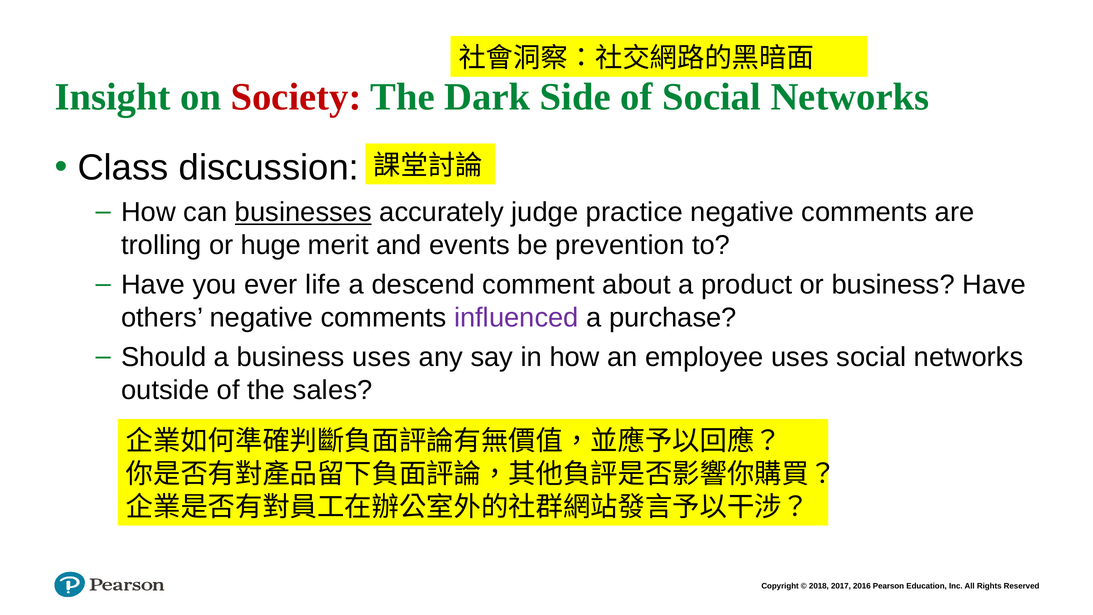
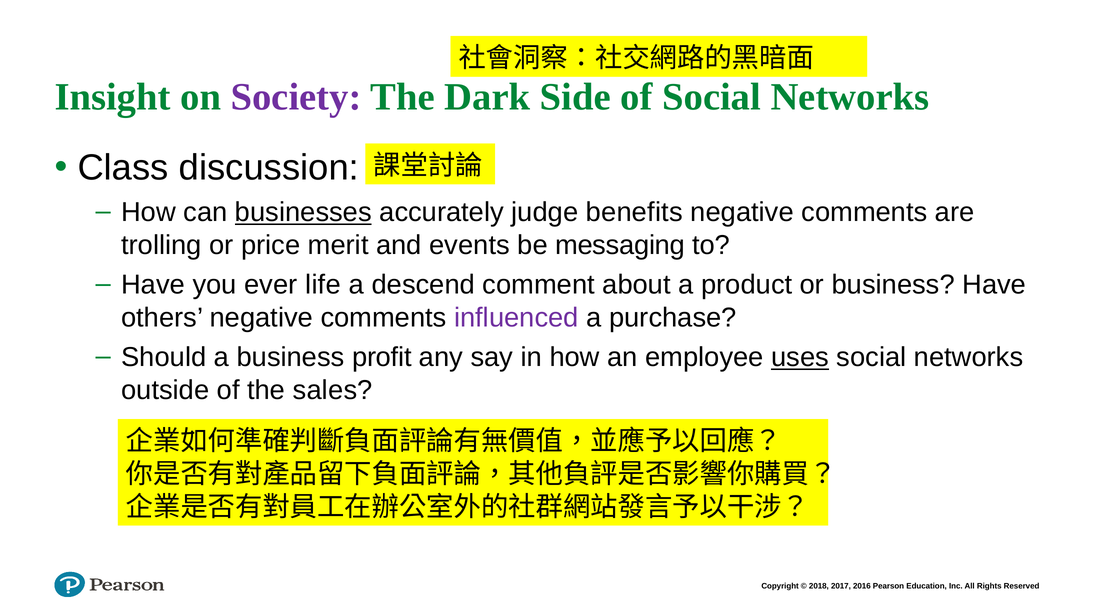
Society colour: red -> purple
practice: practice -> benefits
huge: huge -> price
prevention: prevention -> messaging
business uses: uses -> profit
uses at (800, 357) underline: none -> present
